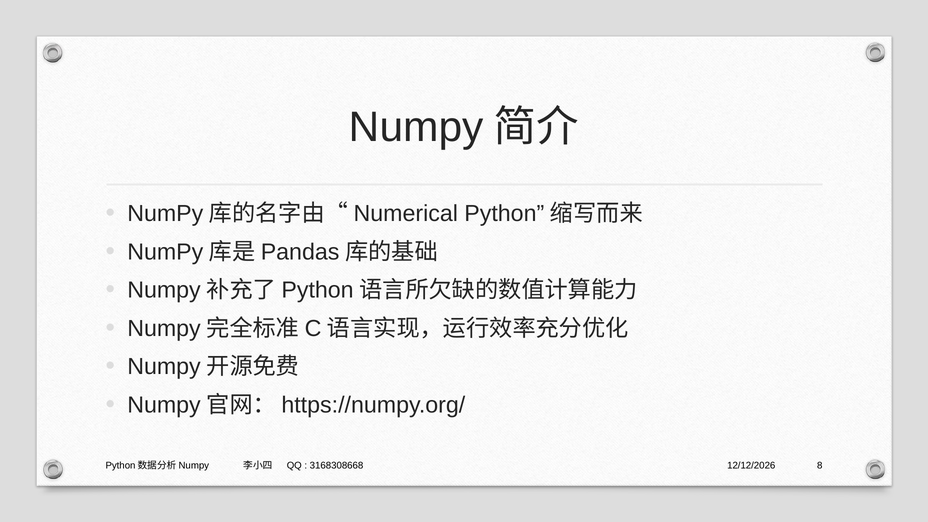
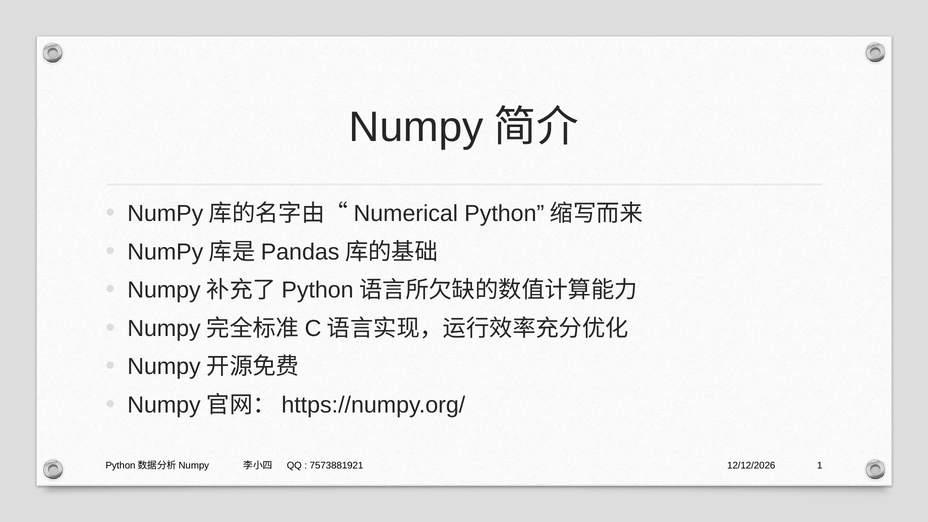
3168308668: 3168308668 -> 7573881921
8: 8 -> 1
